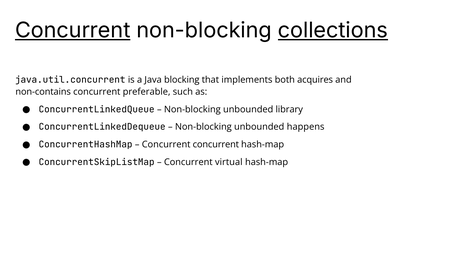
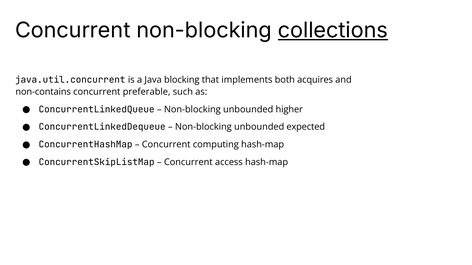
Concurrent at (73, 30) underline: present -> none
library: library -> higher
happens: happens -> expected
Concurrent concurrent: concurrent -> computing
virtual: virtual -> access
